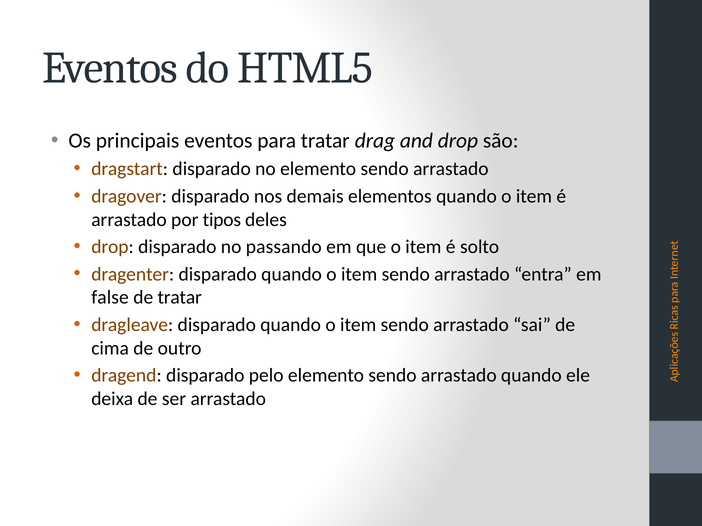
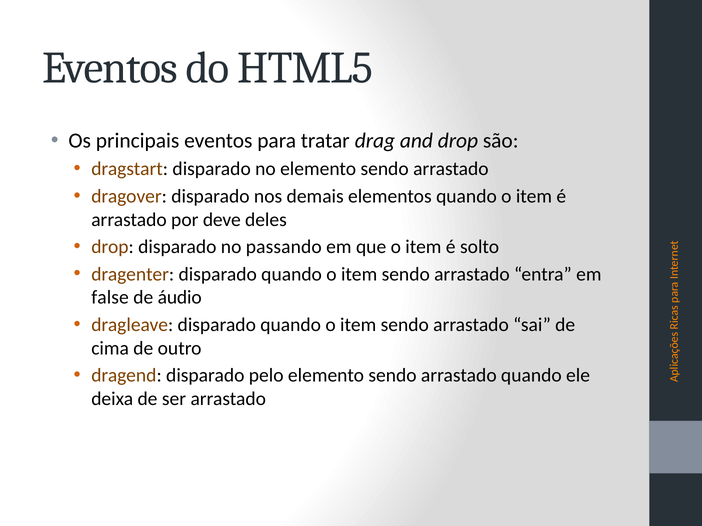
tipos: tipos -> deve
de tratar: tratar -> áudio
